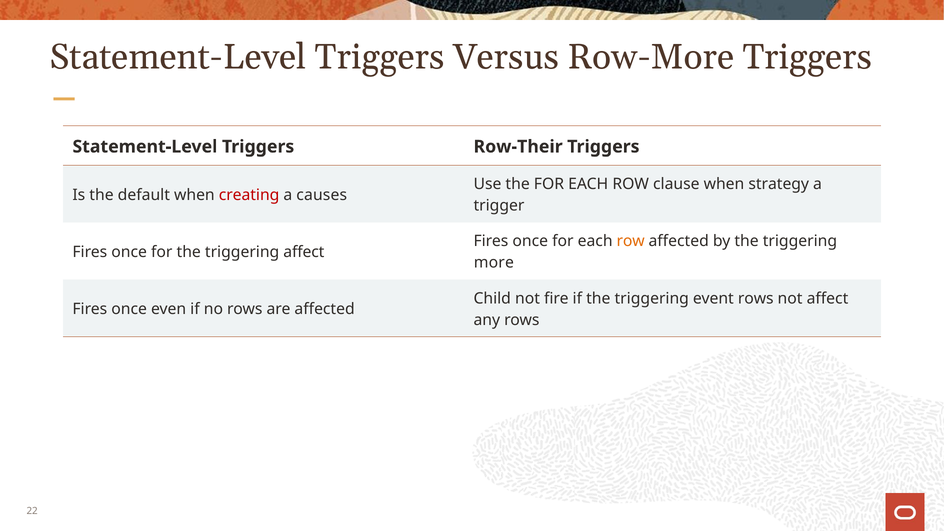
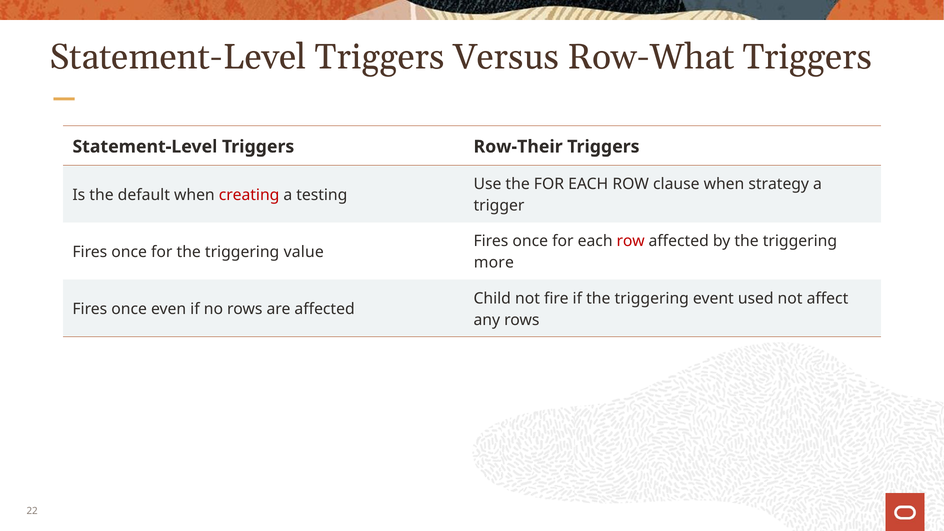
Row-More: Row-More -> Row-What
causes: causes -> testing
row at (631, 241) colour: orange -> red
triggering affect: affect -> value
event rows: rows -> used
